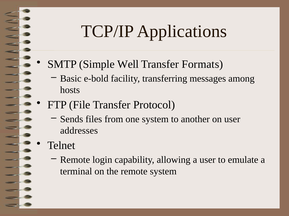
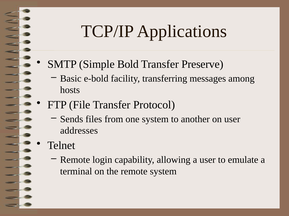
Well: Well -> Bold
Formats: Formats -> Preserve
